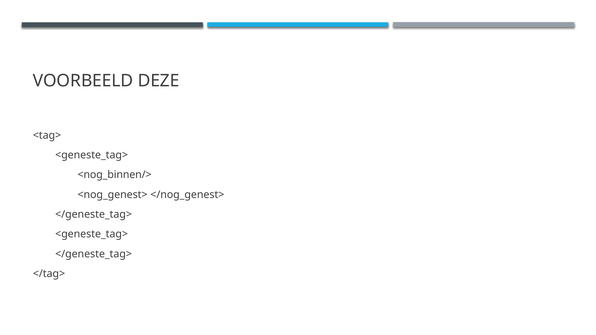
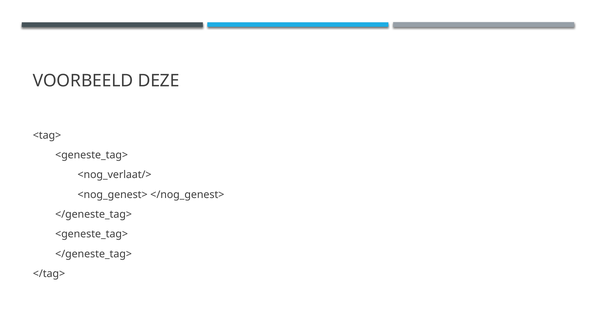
<nog_binnen/>: <nog_binnen/> -> <nog_verlaat/>
